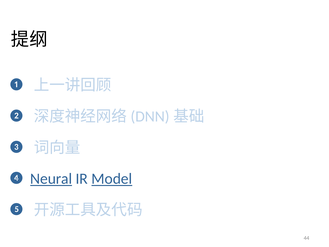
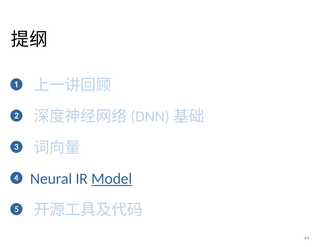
Neural underline: present -> none
